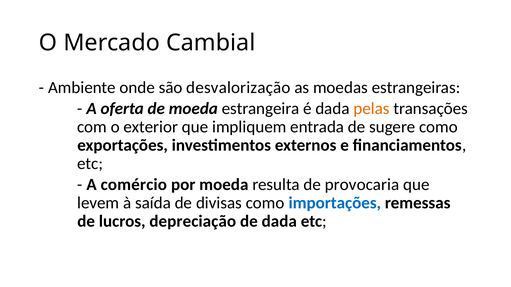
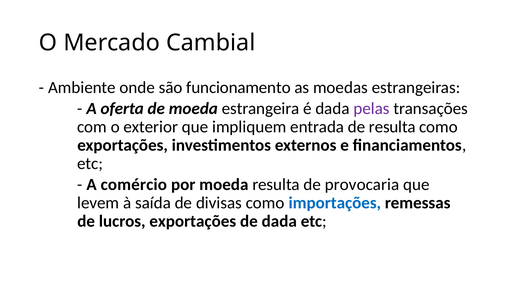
desvalorização: desvalorização -> funcionamento
pelas colour: orange -> purple
de sugere: sugere -> resulta
lucros depreciação: depreciação -> exportações
